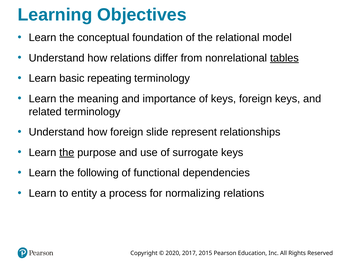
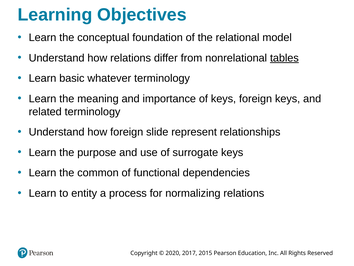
repeating: repeating -> whatever
the at (67, 152) underline: present -> none
following: following -> common
